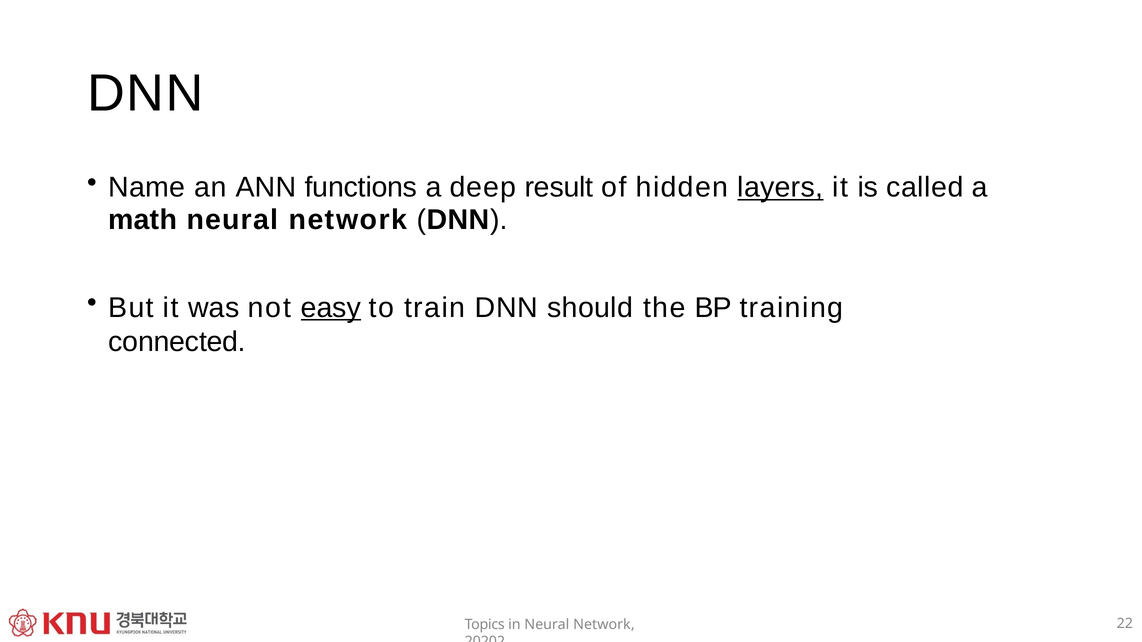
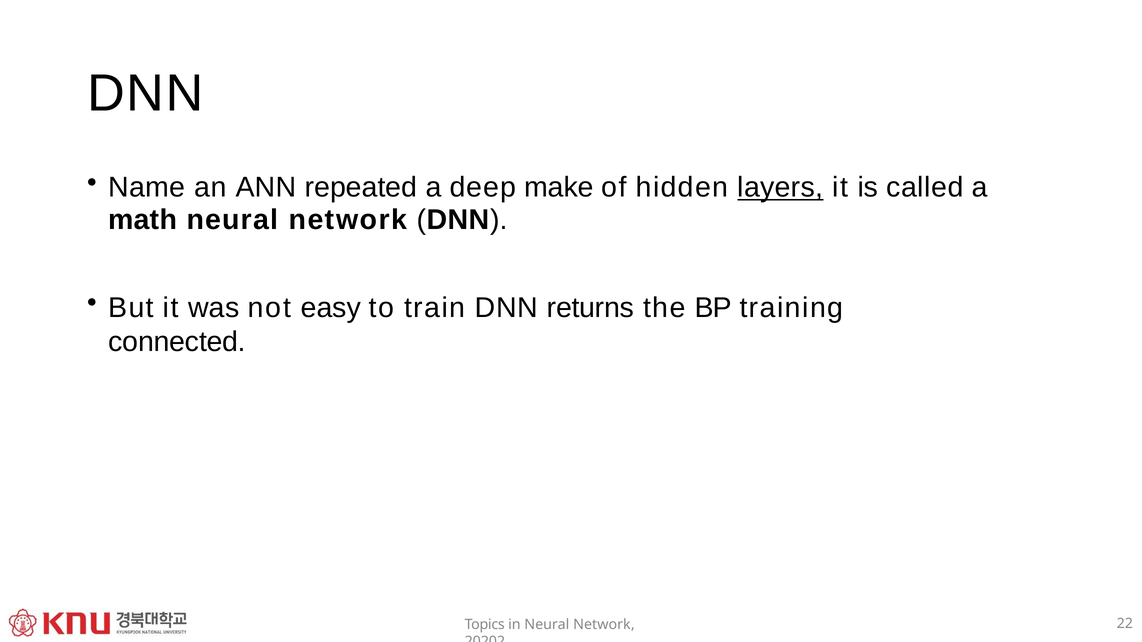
functions: functions -> repeated
result: result -> make
easy underline: present -> none
should: should -> returns
